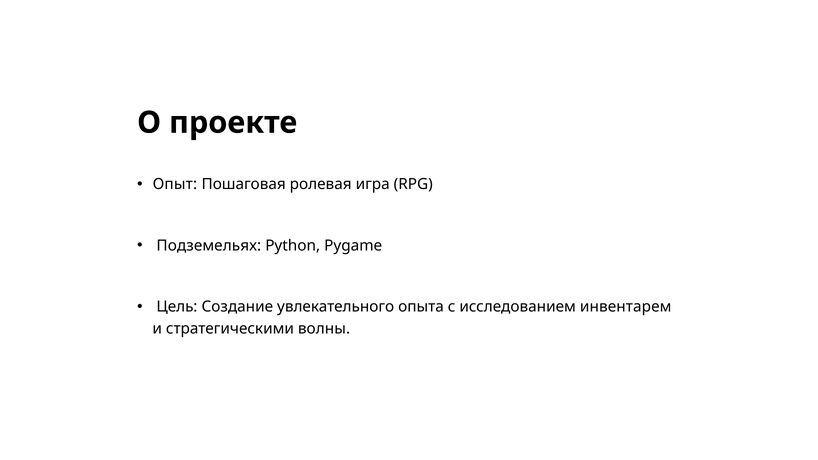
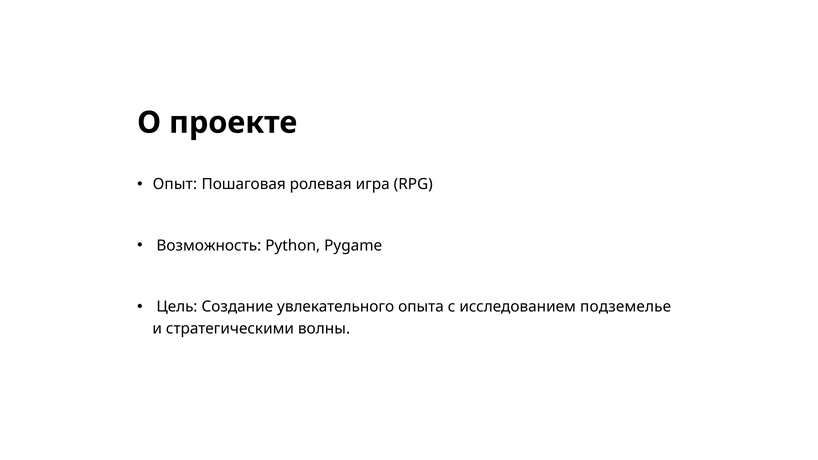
Подземельях: Подземельях -> Возможность
инвентарем: инвентарем -> подземелье
